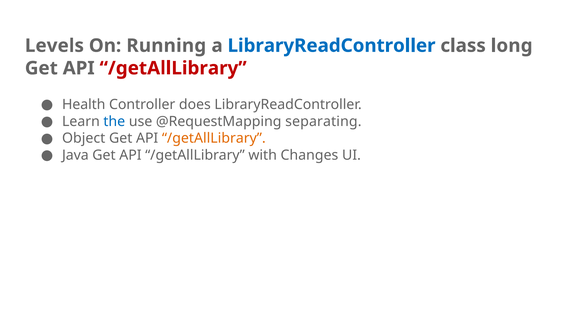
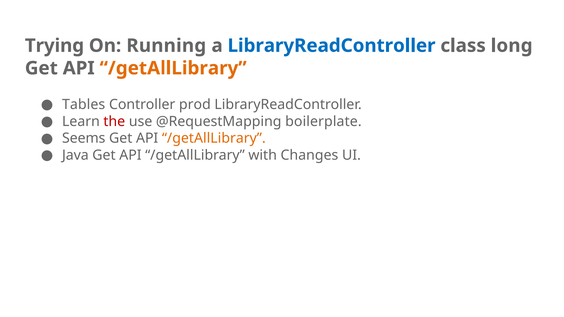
Levels: Levels -> Trying
/getAllLibrary at (173, 68) colour: red -> orange
Health: Health -> Tables
does: does -> prod
the colour: blue -> red
separating: separating -> boilerplate
Object: Object -> Seems
